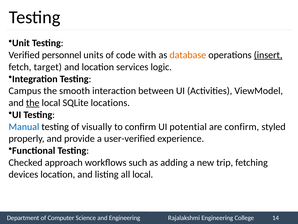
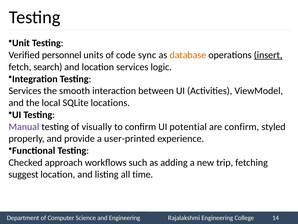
with: with -> sync
target: target -> search
Campus at (25, 91): Campus -> Services
the at (33, 103) underline: present -> none
Manual colour: blue -> purple
user-verified: user-verified -> user-printed
devices: devices -> suggest
all local: local -> time
